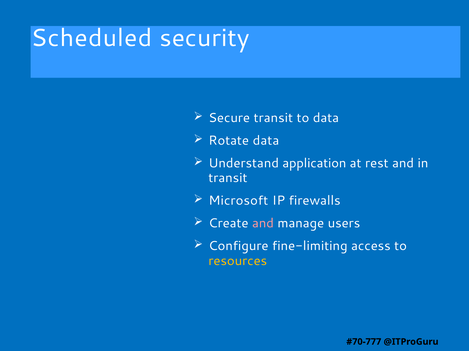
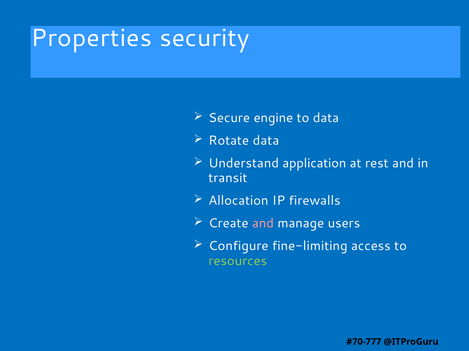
Scheduled: Scheduled -> Properties
Secure transit: transit -> engine
Microsoft: Microsoft -> Allocation
resources colour: yellow -> light green
